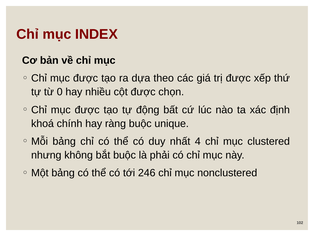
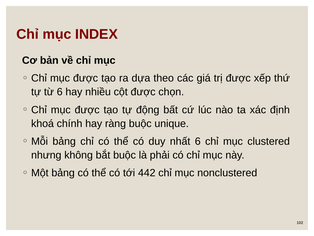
từ 0: 0 -> 6
nhất 4: 4 -> 6
246: 246 -> 442
